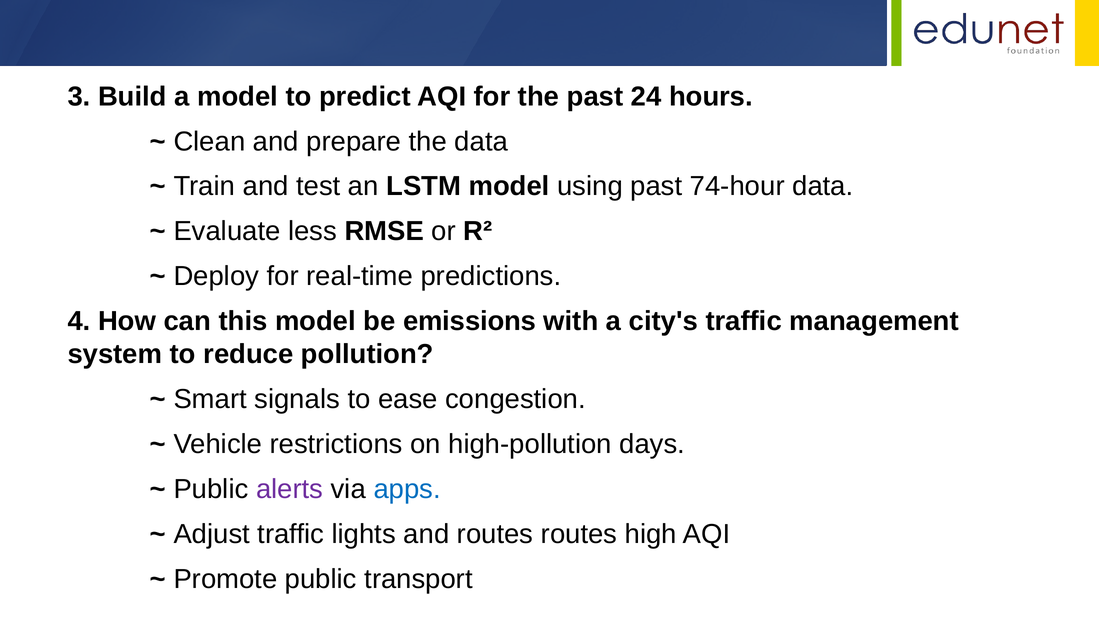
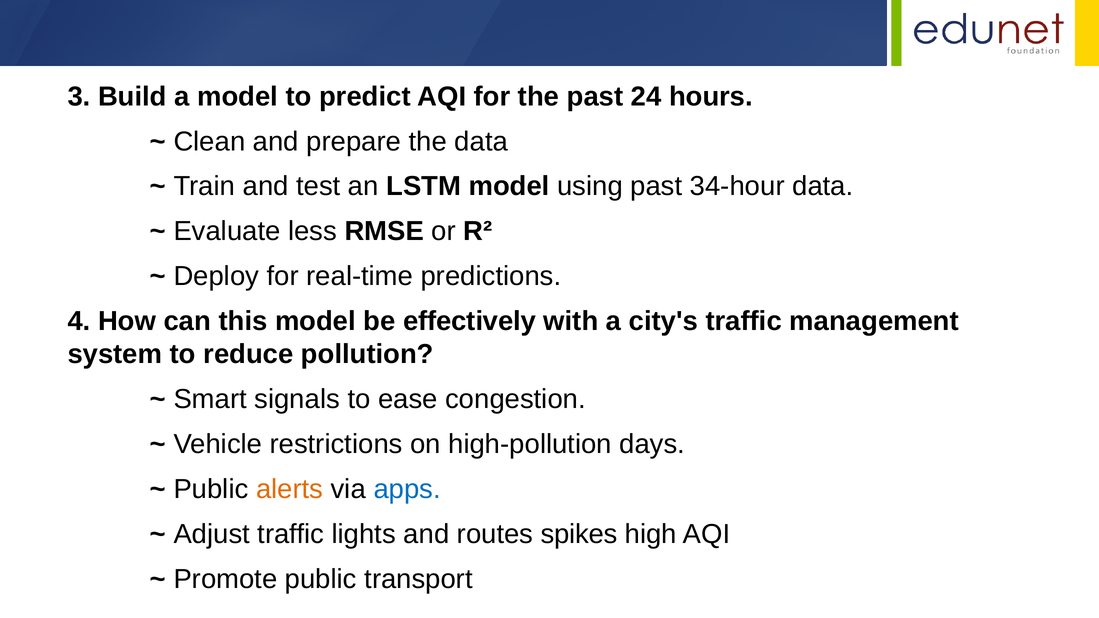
74-hour: 74-hour -> 34-hour
emissions: emissions -> effectively
alerts colour: purple -> orange
routes routes: routes -> spikes
